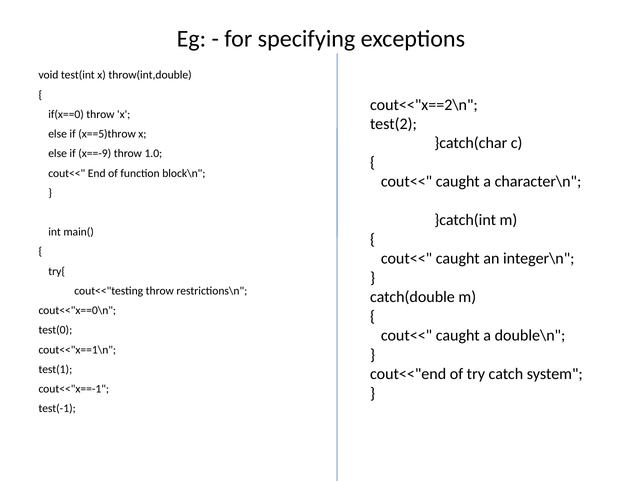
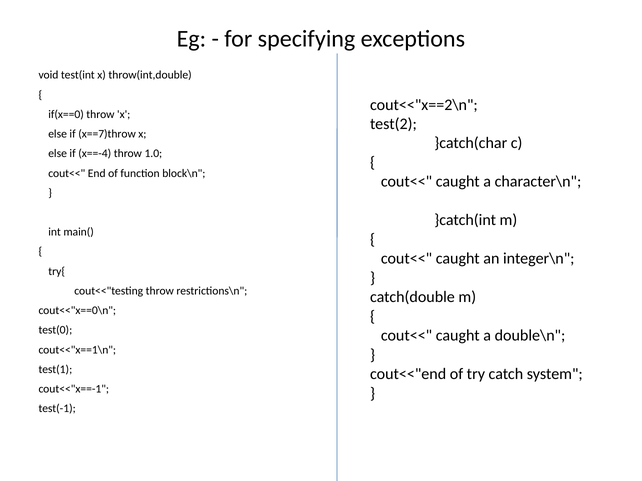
x==5)throw: x==5)throw -> x==7)throw
x==-9: x==-9 -> x==-4
